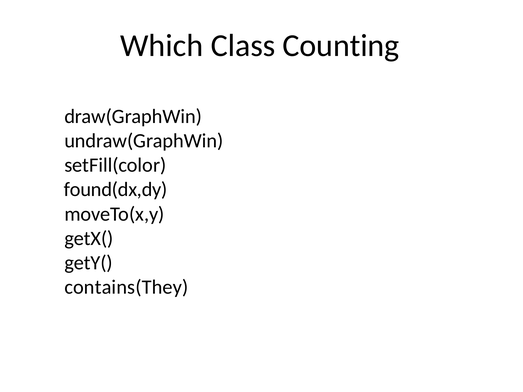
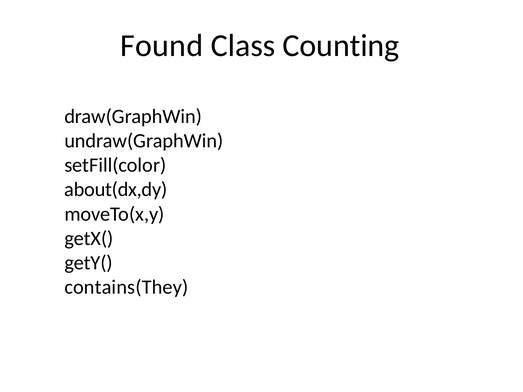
Which: Which -> Found
found(dx,dy: found(dx,dy -> about(dx,dy
